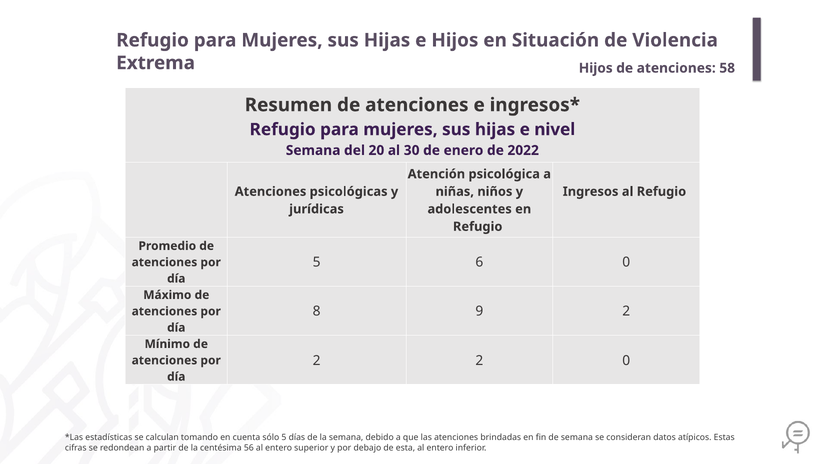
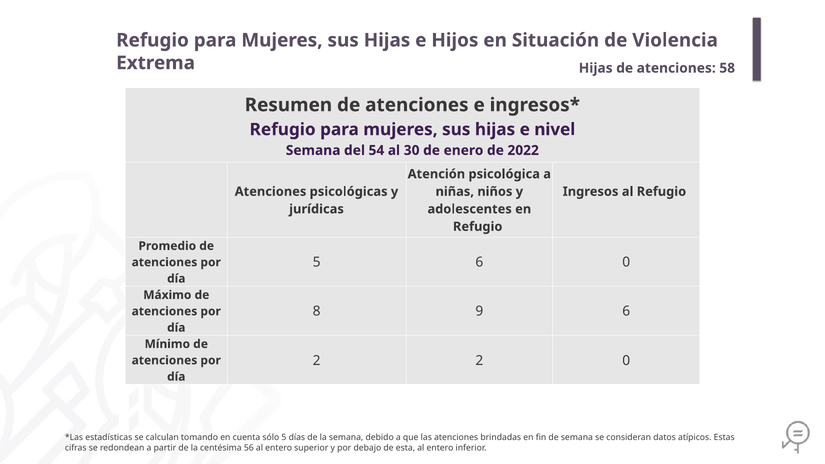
Hijos at (596, 68): Hijos -> Hijas
20: 20 -> 54
9 2: 2 -> 6
